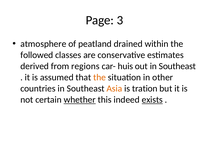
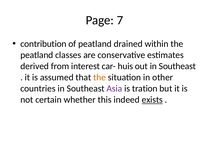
3: 3 -> 7
atmosphere: atmosphere -> contribution
followed at (37, 55): followed -> peatland
regions: regions -> interest
Asia colour: orange -> purple
whether underline: present -> none
